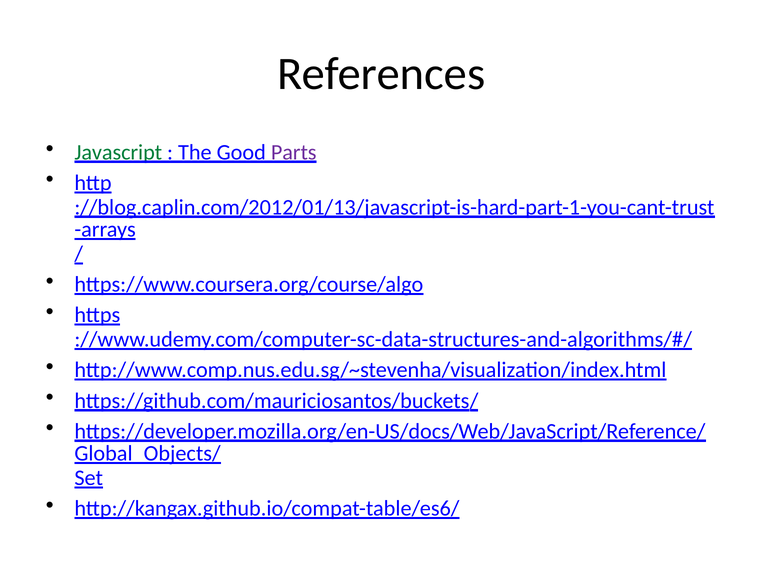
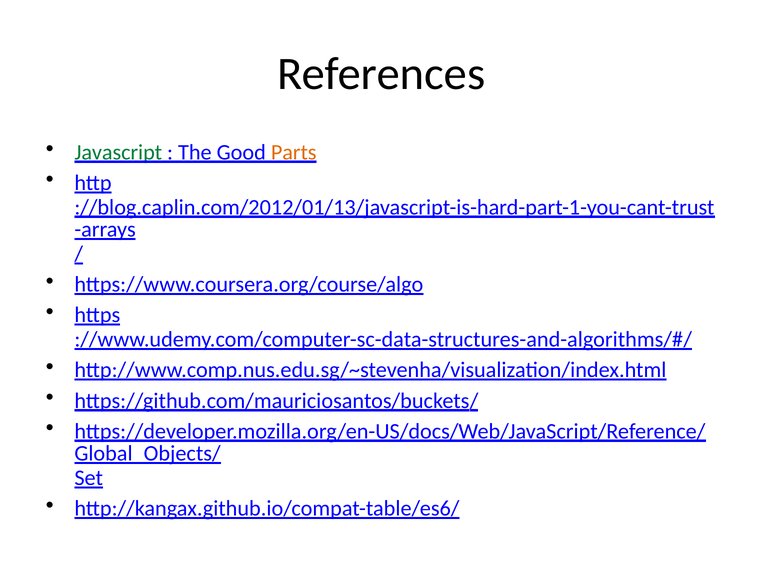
Parts colour: purple -> orange
